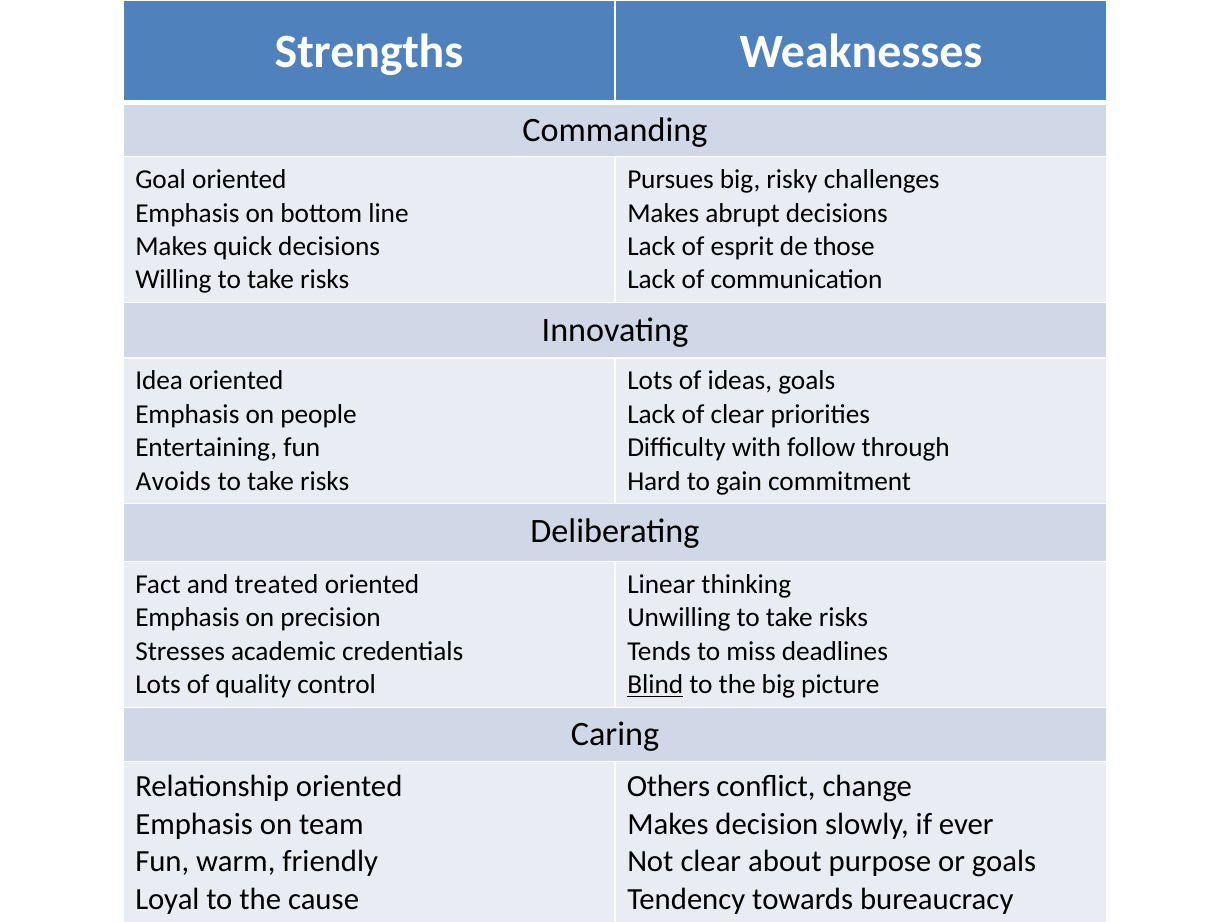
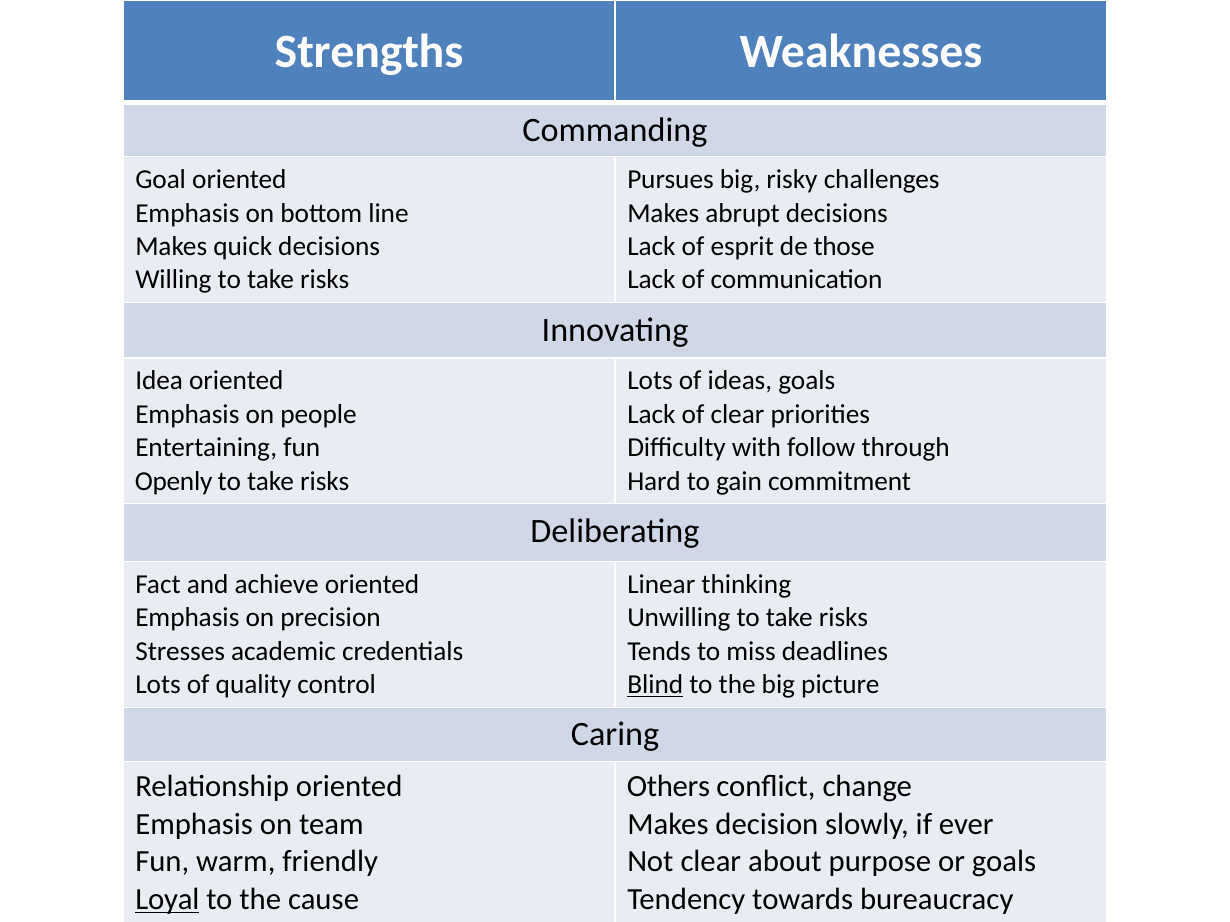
Avoids: Avoids -> Openly
treated: treated -> achieve
Loyal underline: none -> present
